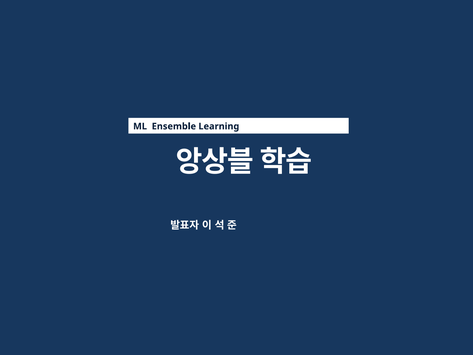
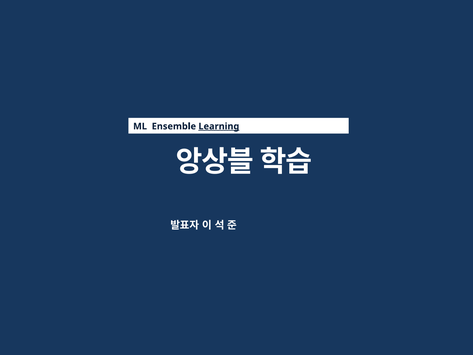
Learning underline: none -> present
